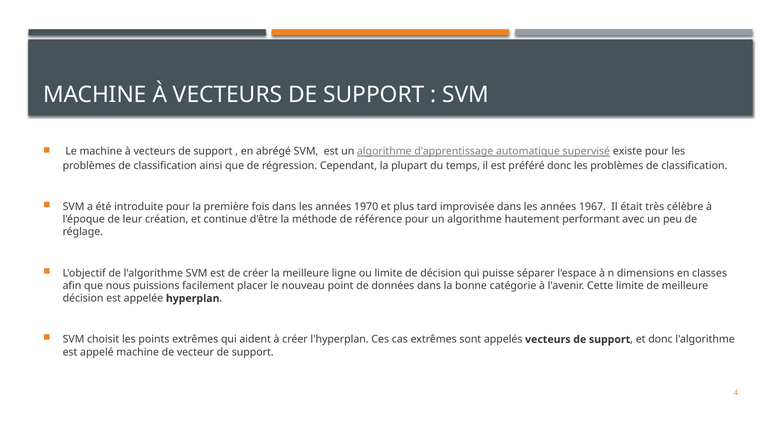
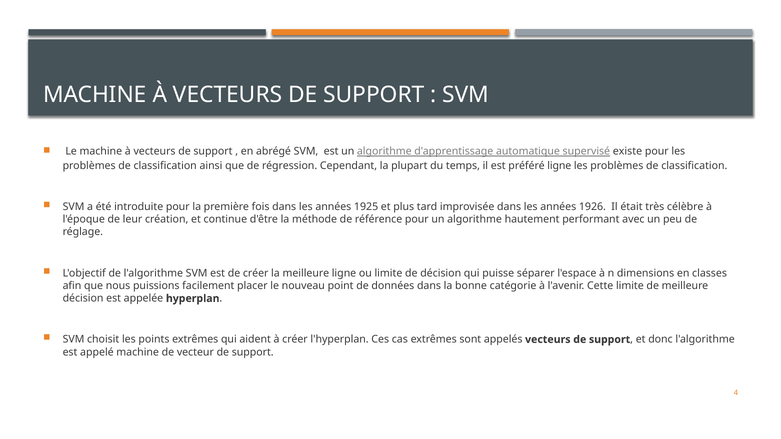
préféré donc: donc -> ligne
1970: 1970 -> 1925
1967: 1967 -> 1926
